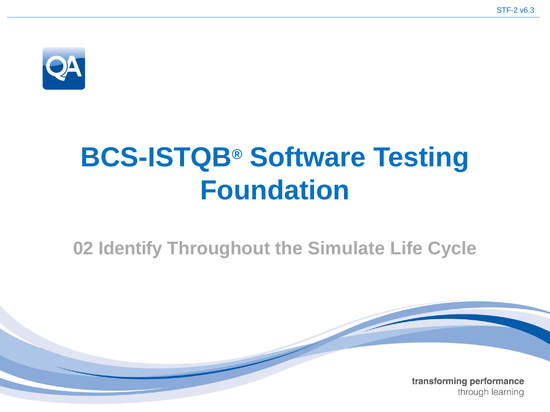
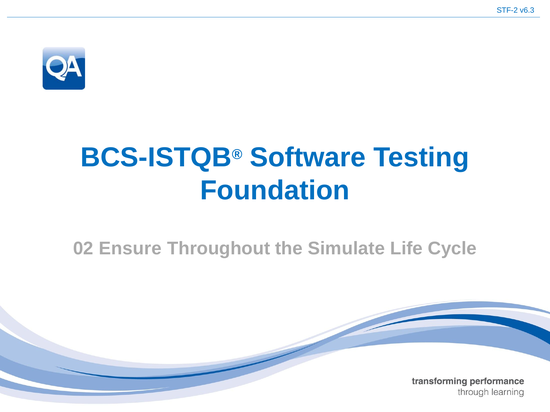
Identify: Identify -> Ensure
